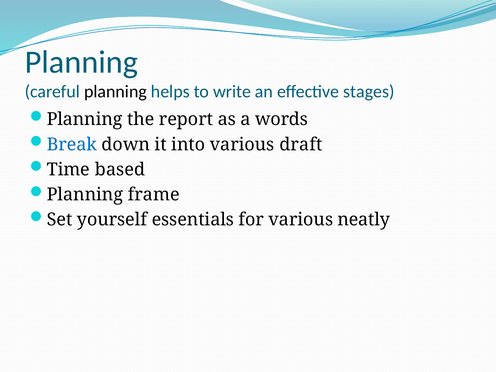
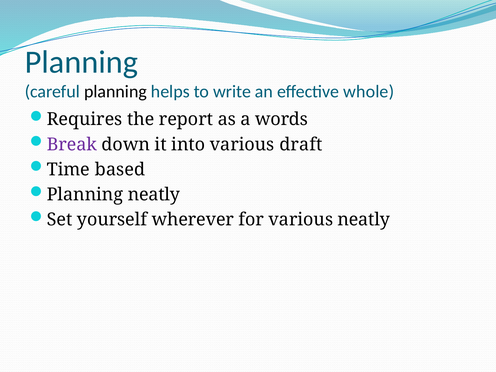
stages: stages -> whole
Planning at (85, 119): Planning -> Requires
Break colour: blue -> purple
Planning frame: frame -> neatly
essentials: essentials -> wherever
